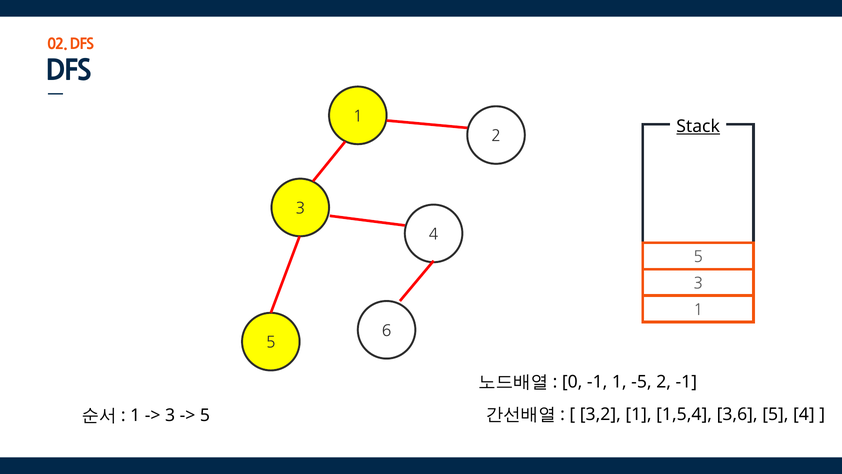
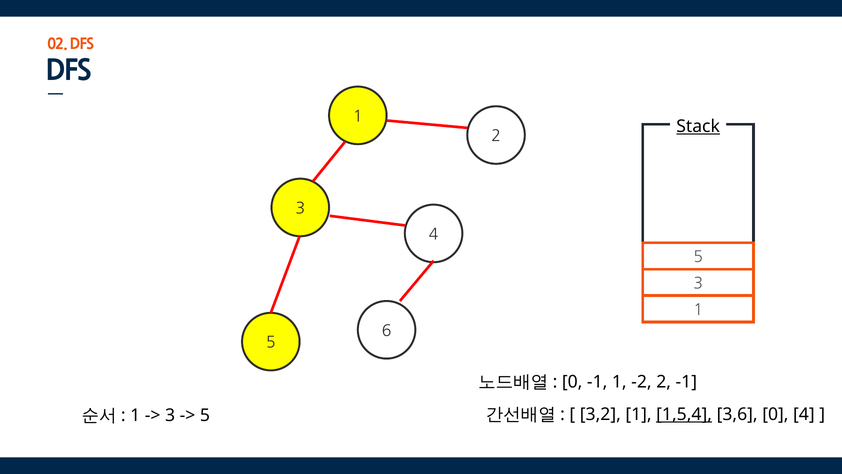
-5: -5 -> -2
1,5,4 underline: none -> present
3,6 5: 5 -> 0
